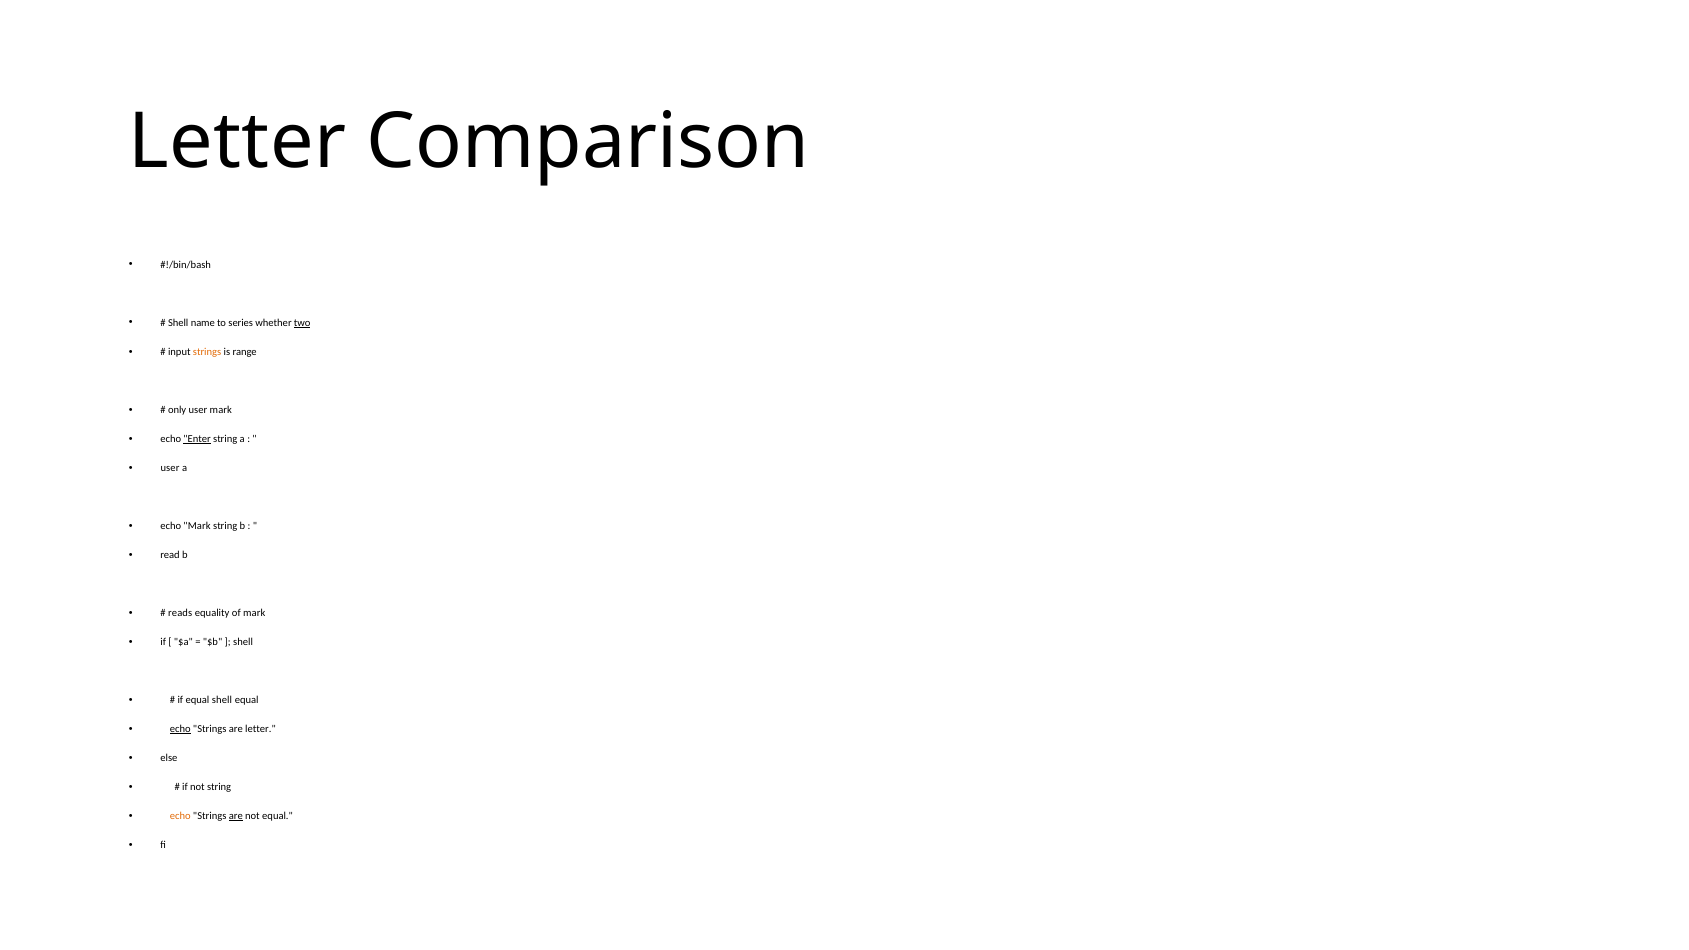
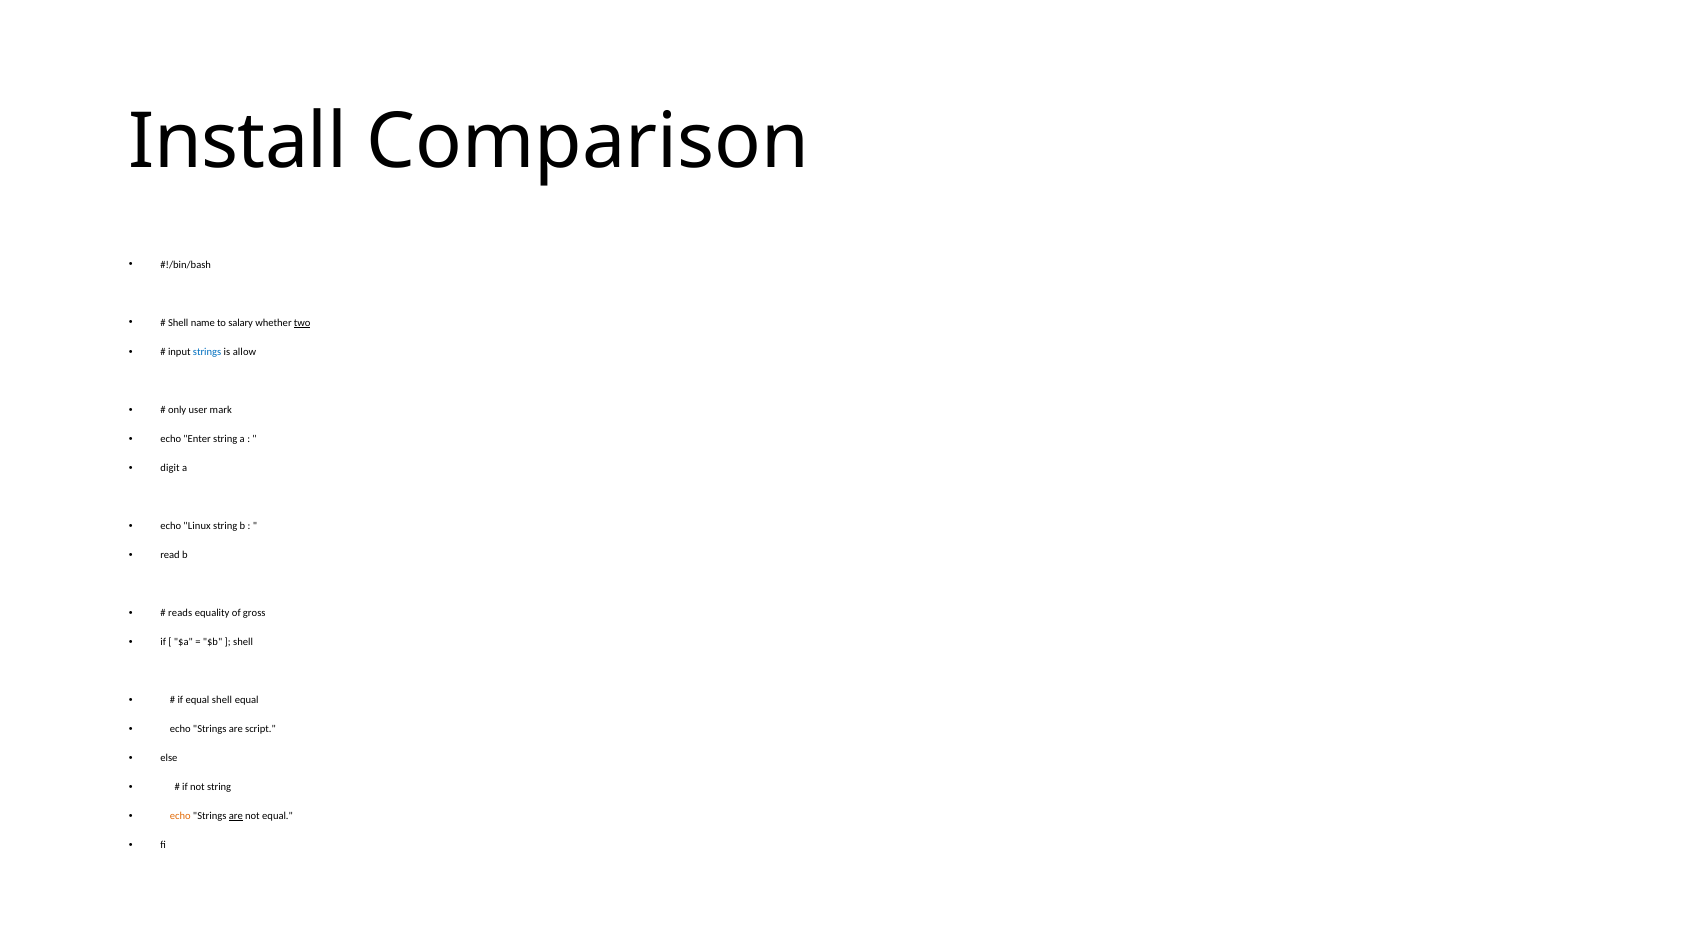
Letter at (237, 142): Letter -> Install
series: series -> salary
strings at (207, 352) colour: orange -> blue
range: range -> allow
Enter underline: present -> none
user at (170, 468): user -> digit
echo Mark: Mark -> Linux
of mark: mark -> gross
echo at (180, 729) underline: present -> none
are letter: letter -> script
